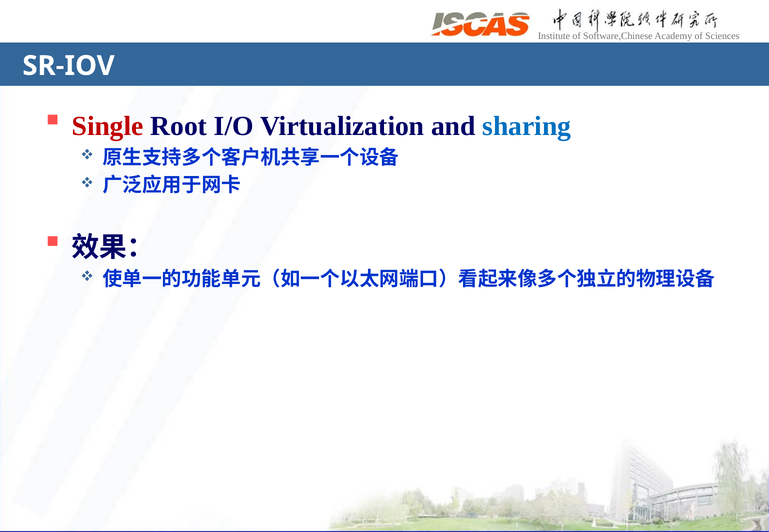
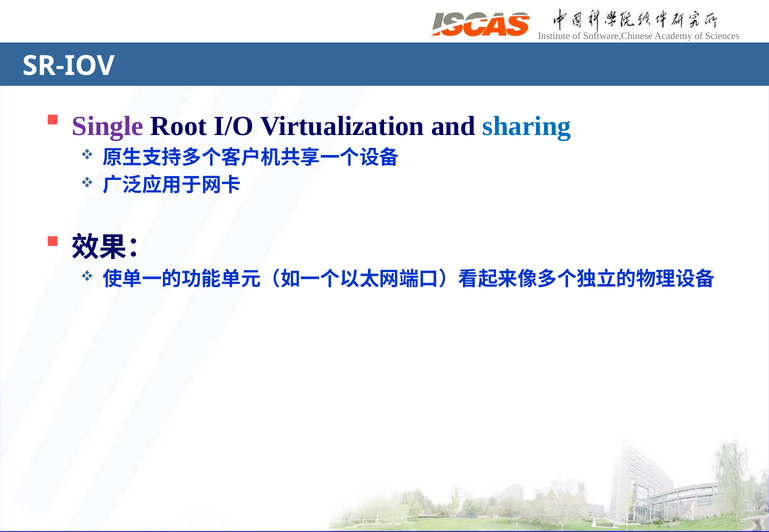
Single colour: red -> purple
